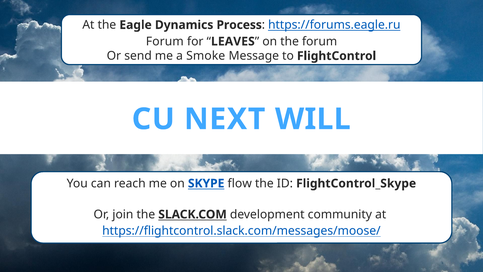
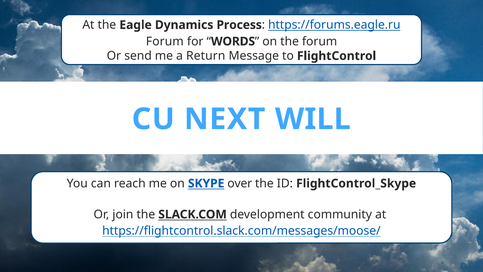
LEAVES: LEAVES -> WORDS
Smoke: Smoke -> Return
flow: flow -> over
